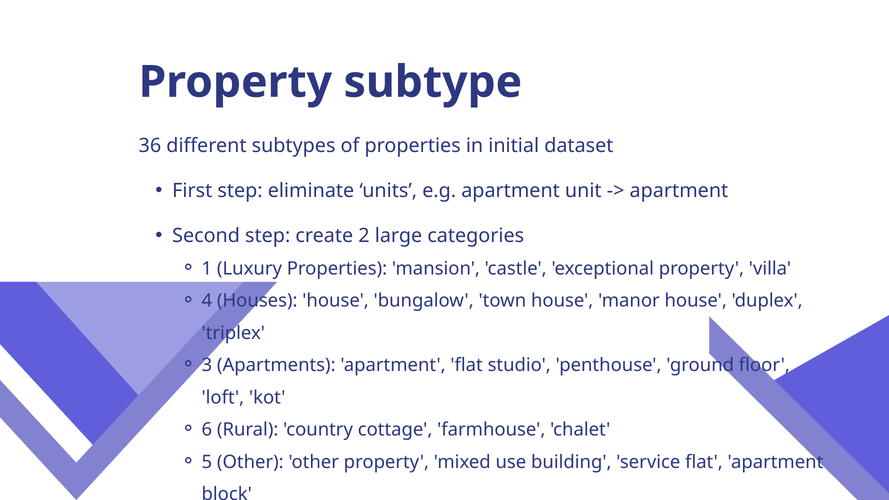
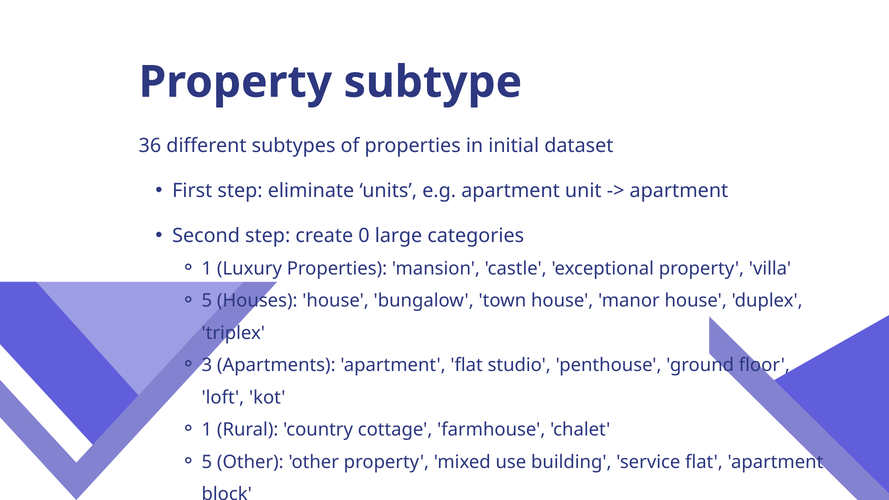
2: 2 -> 0
4 at (207, 301): 4 -> 5
6 at (207, 430): 6 -> 1
